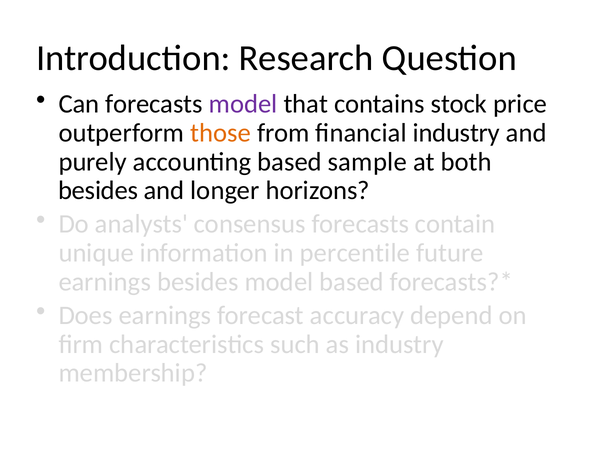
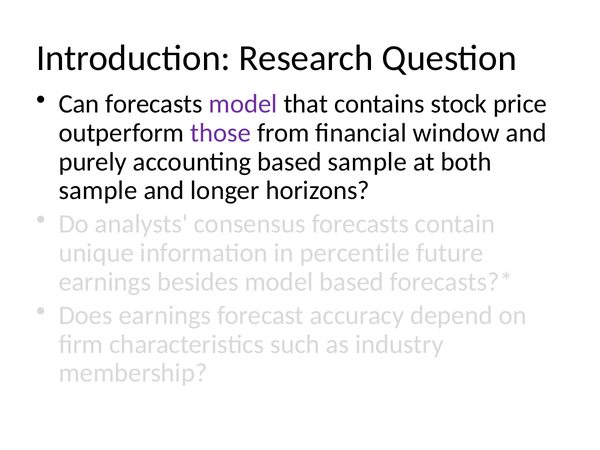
those colour: orange -> purple
financial industry: industry -> window
besides at (98, 191): besides -> sample
